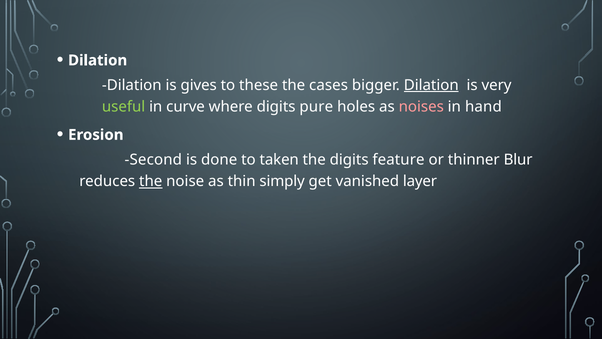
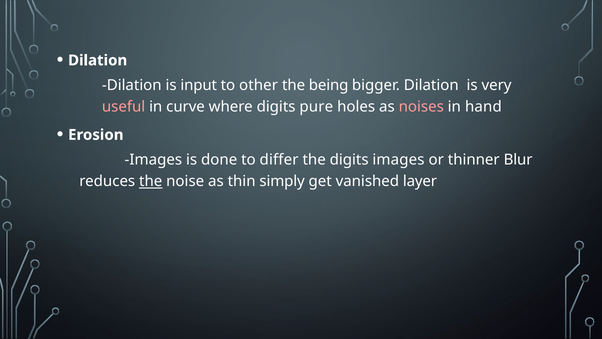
gives: gives -> input
these: these -> other
cases: cases -> being
Dilation at (431, 85) underline: present -> none
useful colour: light green -> pink
Second at (153, 160): Second -> Images
taken: taken -> differ
digits feature: feature -> images
